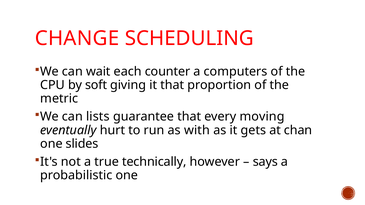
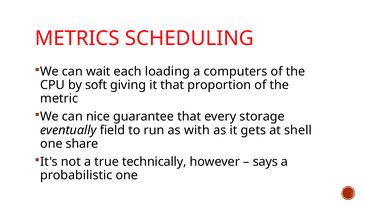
CHANGE: CHANGE -> METRICS
counter: counter -> loading
lists: lists -> nice
moving: moving -> storage
hurt: hurt -> field
chan: chan -> shell
slides: slides -> share
